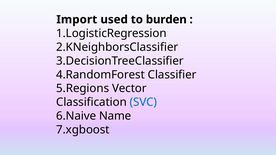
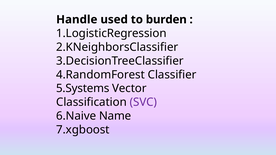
Import: Import -> Handle
5.Regions: 5.Regions -> 5.Systems
SVC colour: blue -> purple
